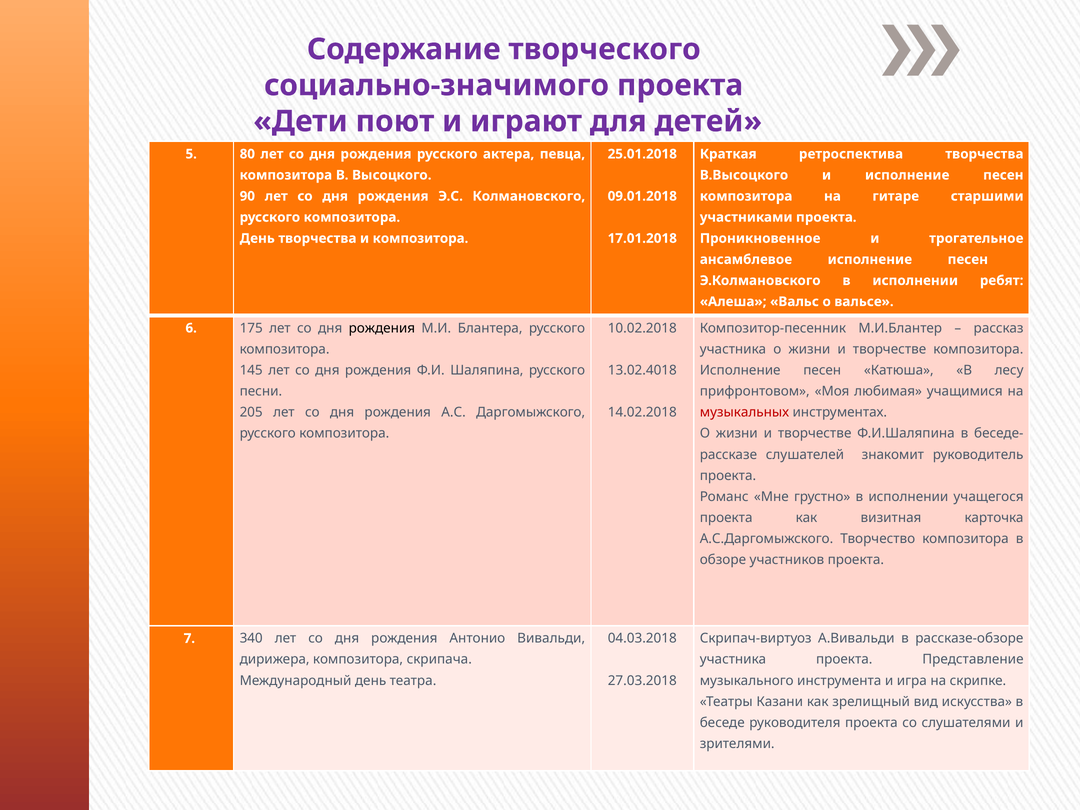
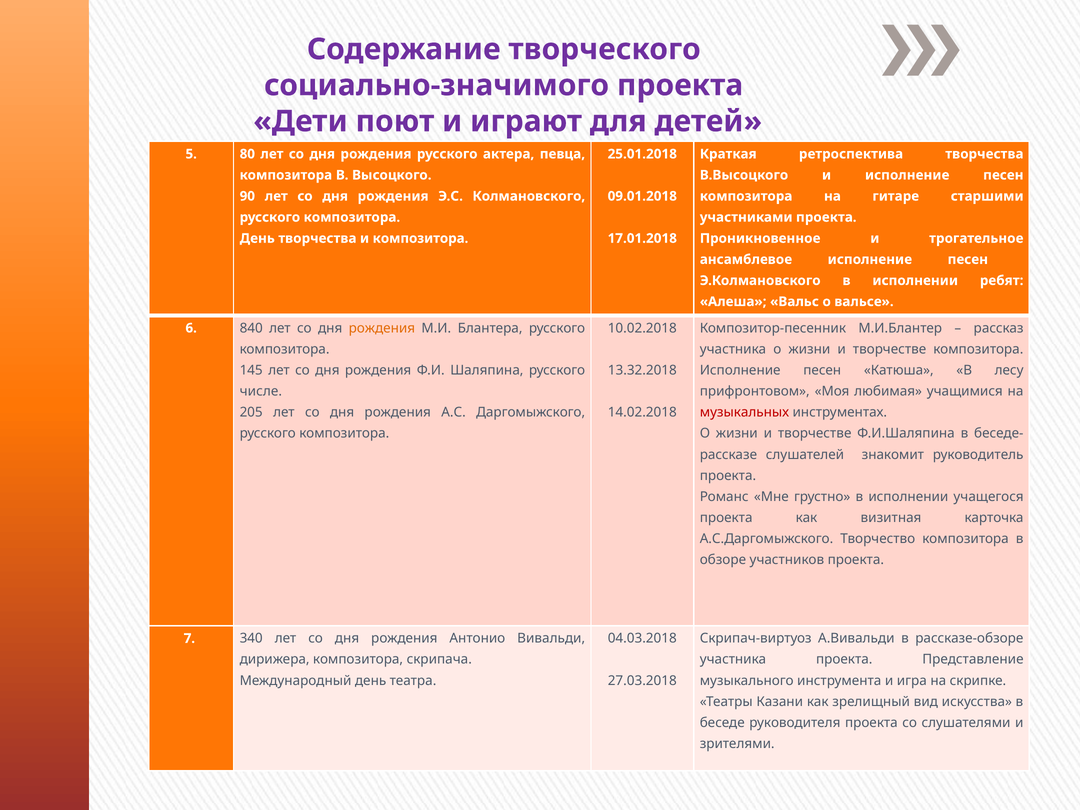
175: 175 -> 840
рождения at (382, 328) colour: black -> orange
13.02.4018: 13.02.4018 -> 13.32.2018
песни: песни -> числе
